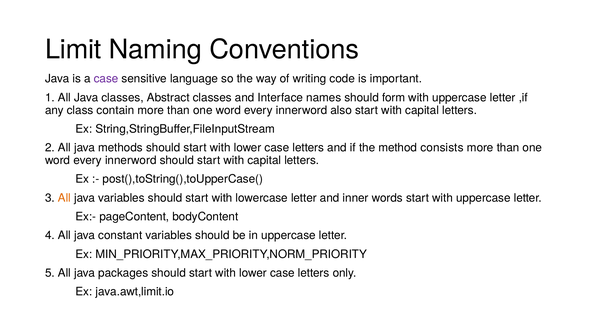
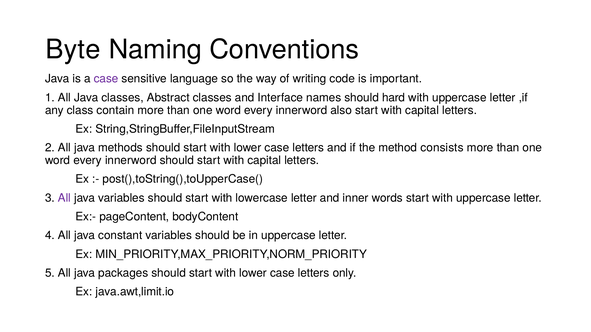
Limit: Limit -> Byte
form: form -> hard
All at (64, 198) colour: orange -> purple
